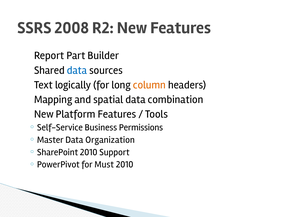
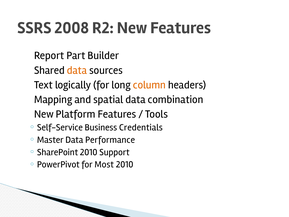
data at (77, 70) colour: blue -> orange
Permissions: Permissions -> Credentials
Organization: Organization -> Performance
Must: Must -> Most
